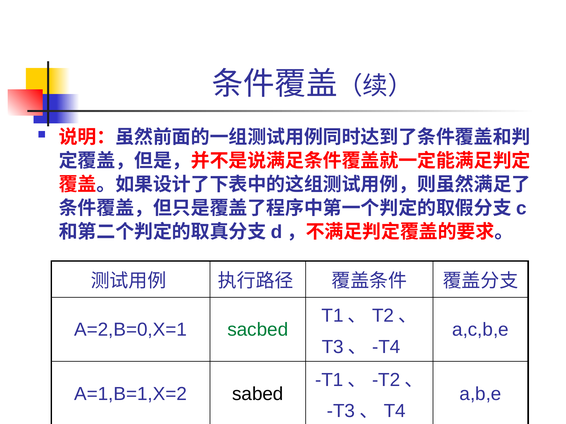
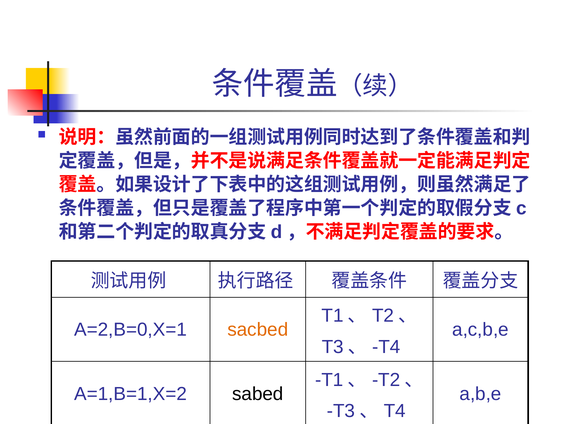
sacbed colour: green -> orange
